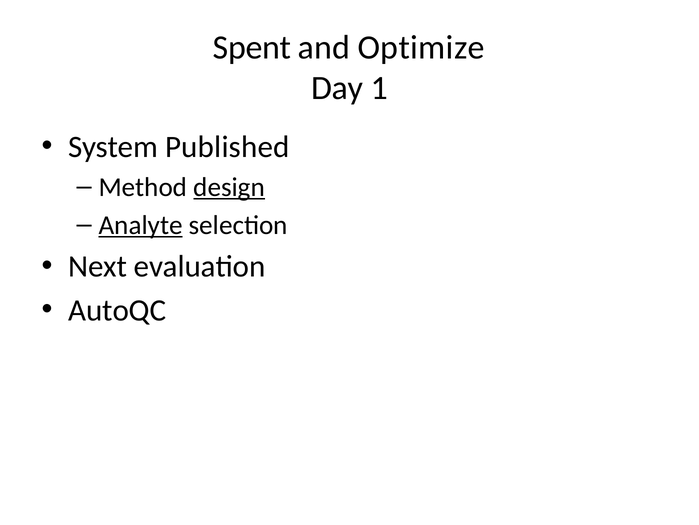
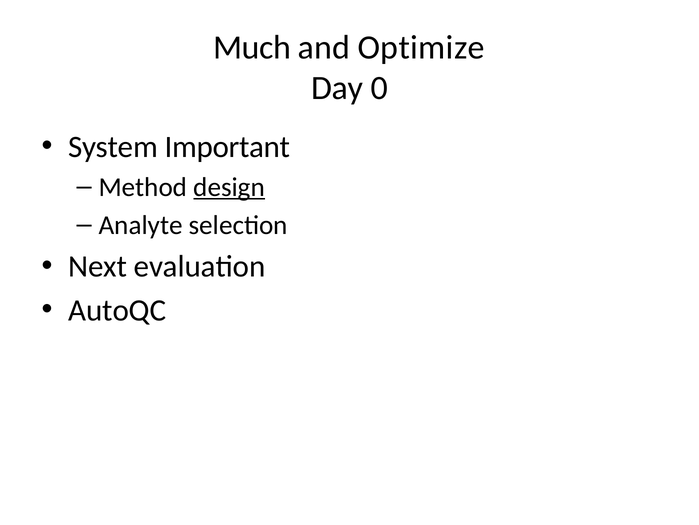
Spent: Spent -> Much
1: 1 -> 0
Published: Published -> Important
Analyte underline: present -> none
